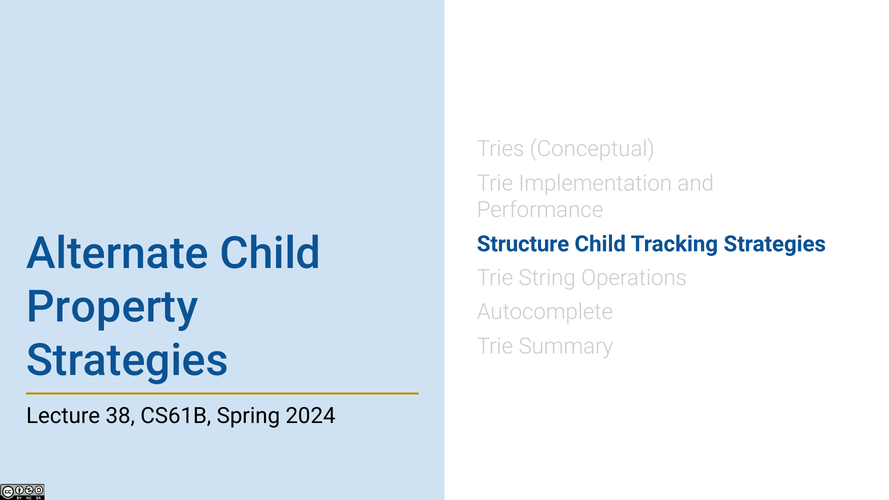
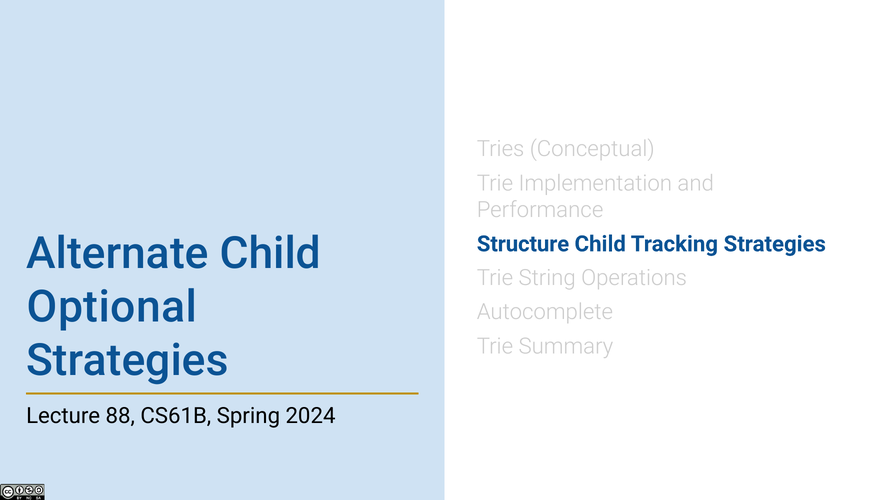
Property: Property -> Optional
38: 38 -> 88
